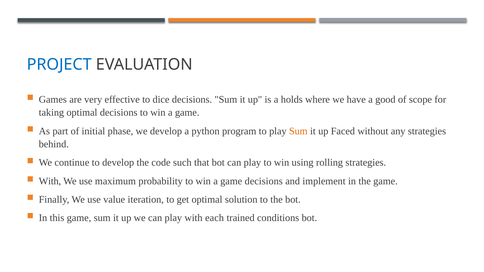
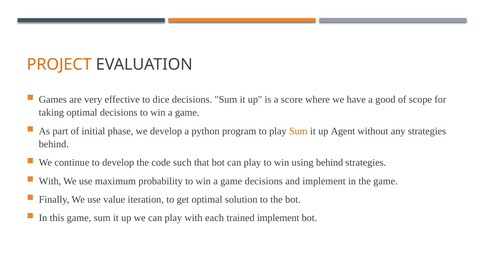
PROJECT colour: blue -> orange
holds: holds -> score
Faced: Faced -> Agent
using rolling: rolling -> behind
trained conditions: conditions -> implement
